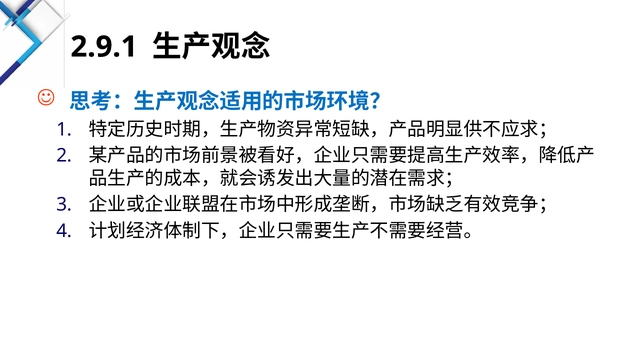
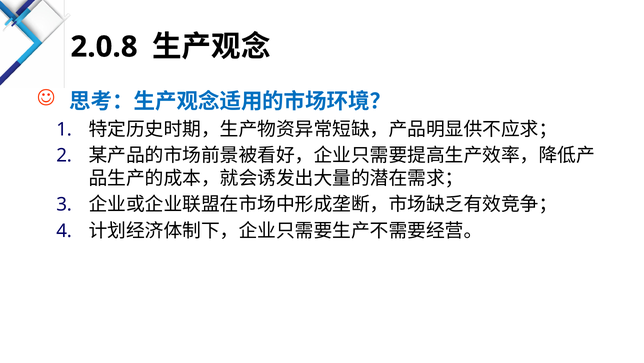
2.9.1: 2.9.1 -> 2.0.8
